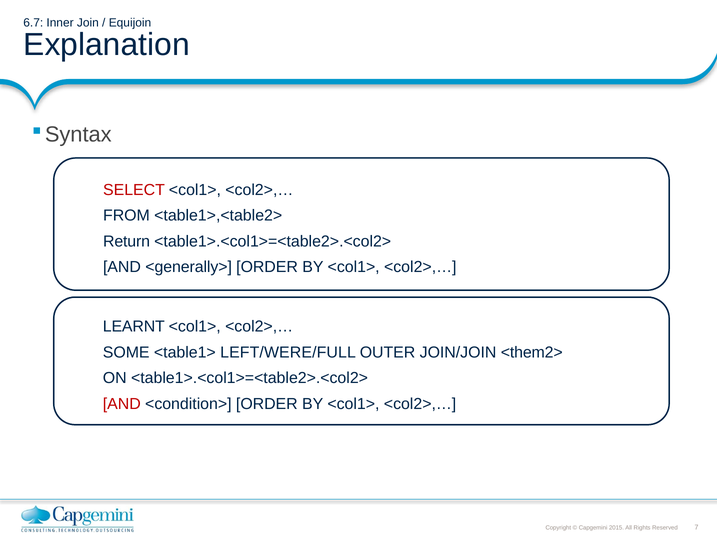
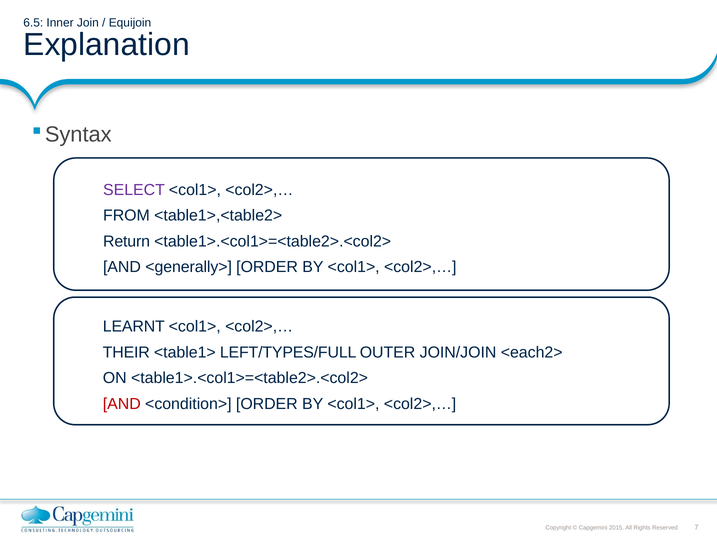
6.7: 6.7 -> 6.5
SELECT colour: red -> purple
SOME: SOME -> THEIR
LEFT/WERE/FULL: LEFT/WERE/FULL -> LEFT/TYPES/FULL
<them2>: <them2> -> <each2>
